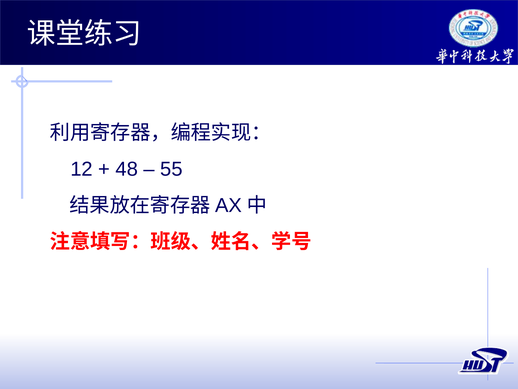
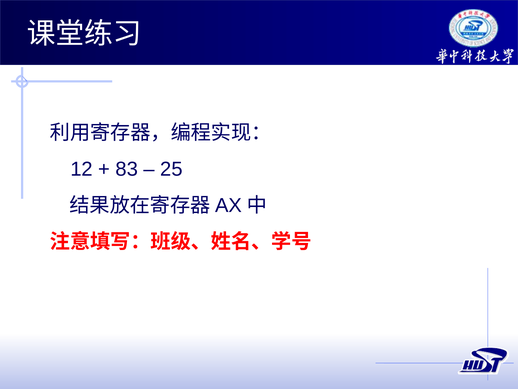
48: 48 -> 83
55: 55 -> 25
